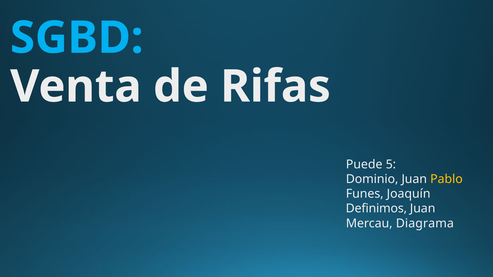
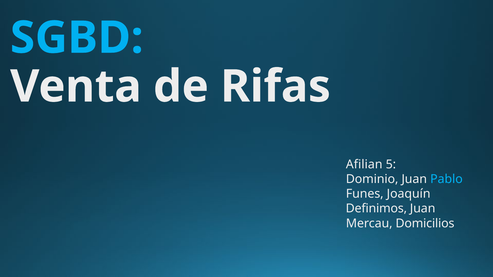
Puede: Puede -> Afilian
Pablo colour: yellow -> light blue
Diagrama: Diagrama -> Domicilios
